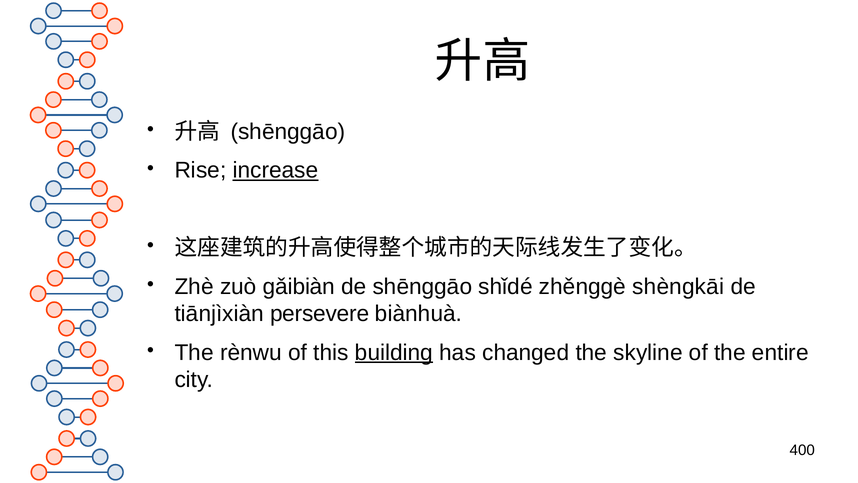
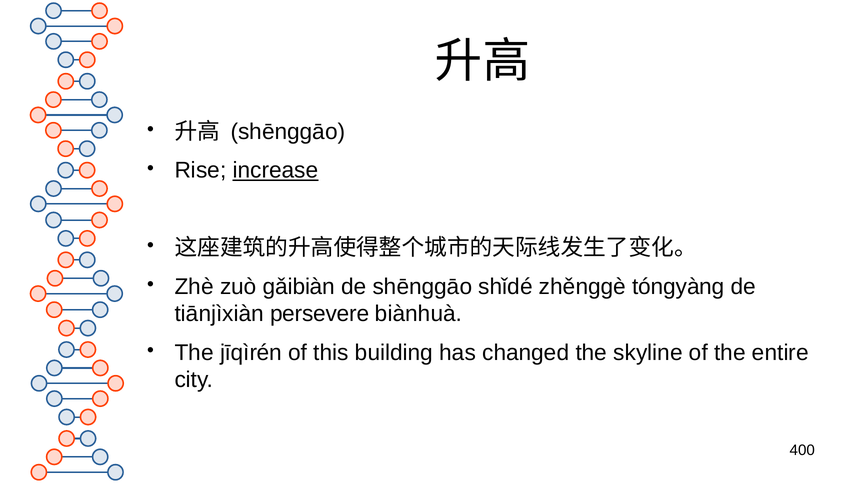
shèngkāi: shèngkāi -> tóngyàng
rènwu: rènwu -> jīqìrén
building underline: present -> none
